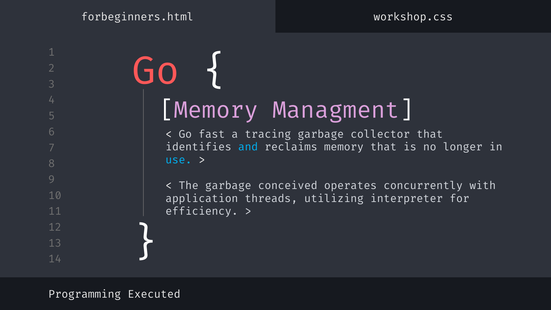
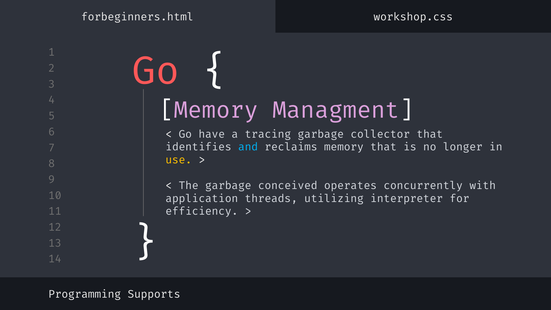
fast: fast -> have
use colour: light blue -> yellow
Executed: Executed -> Supports
